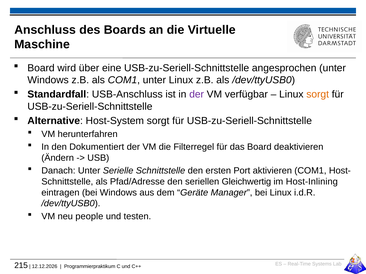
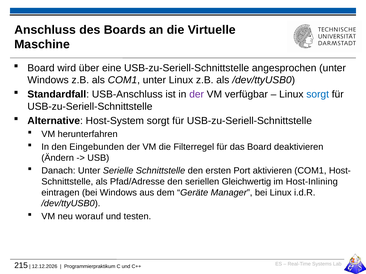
sorgt at (318, 94) colour: orange -> blue
Dokumentiert: Dokumentiert -> Eingebunden
people: people -> worauf
